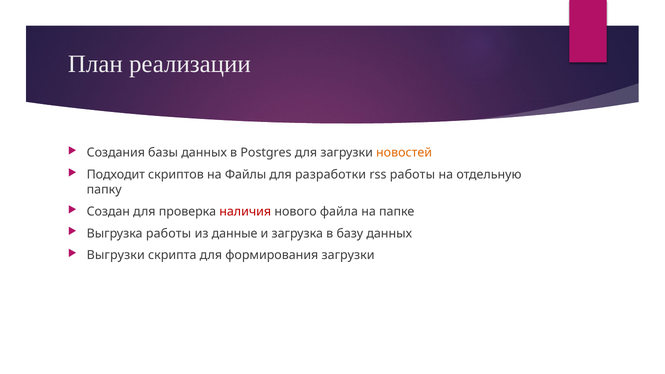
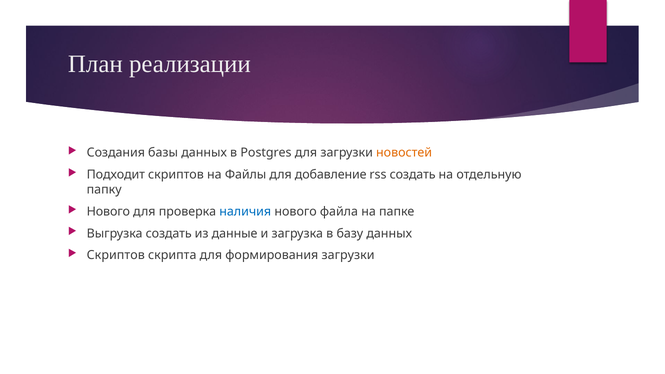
разработки: разработки -> добавление
rss работы: работы -> создать
Создан at (108, 212): Создан -> Нового
наличия colour: red -> blue
Выгрузка работы: работы -> создать
Выгрузки at (116, 255): Выгрузки -> Скриптов
